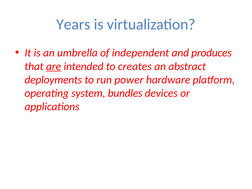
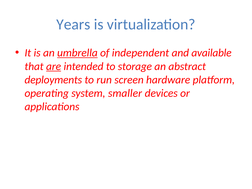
umbrella underline: none -> present
produces: produces -> available
creates: creates -> storage
power: power -> screen
bundles: bundles -> smaller
